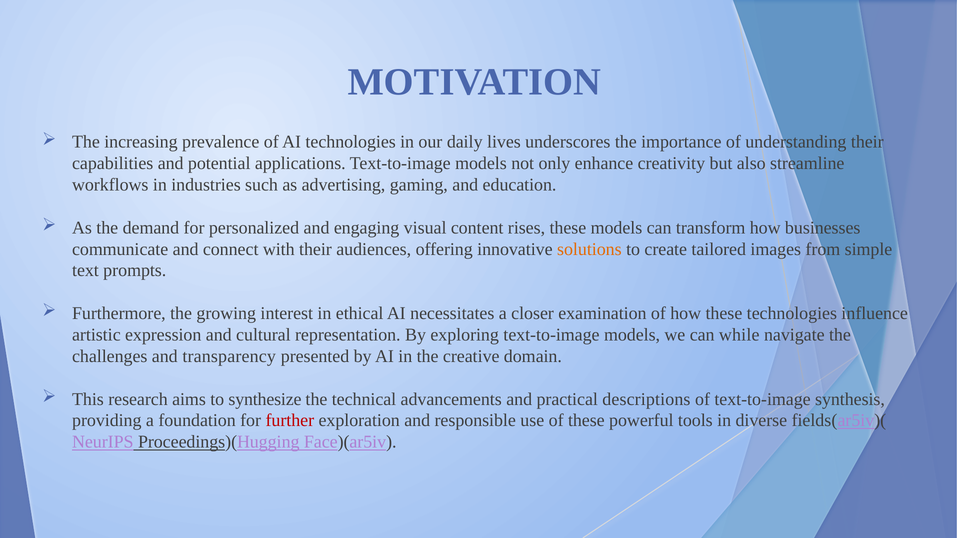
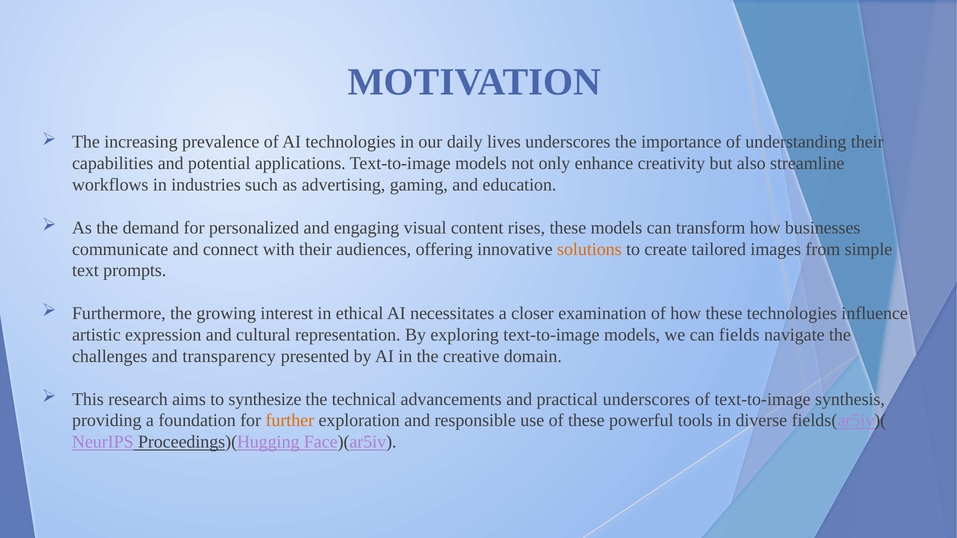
can while: while -> fields
practical descriptions: descriptions -> underscores
further colour: red -> orange
